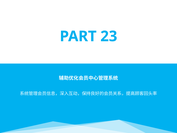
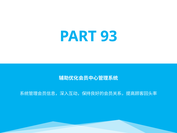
23: 23 -> 93
